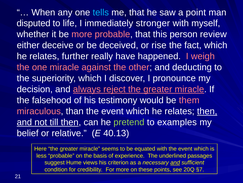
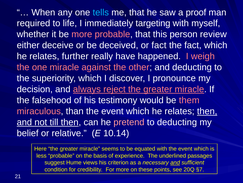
point: point -> proof
disputed: disputed -> required
stronger: stronger -> targeting
or rise: rise -> fact
pretend colour: light green -> pink
to examples: examples -> deducting
40.13: 40.13 -> 10.14
